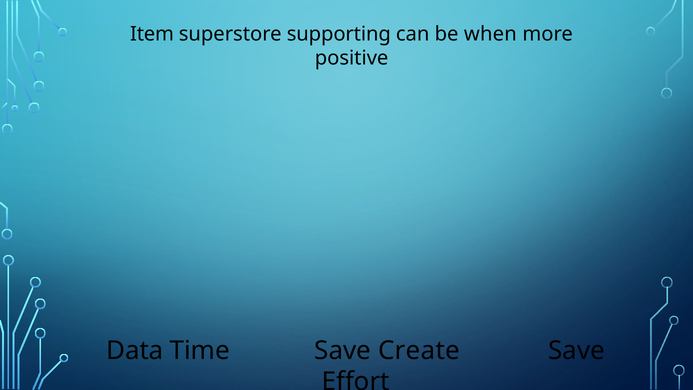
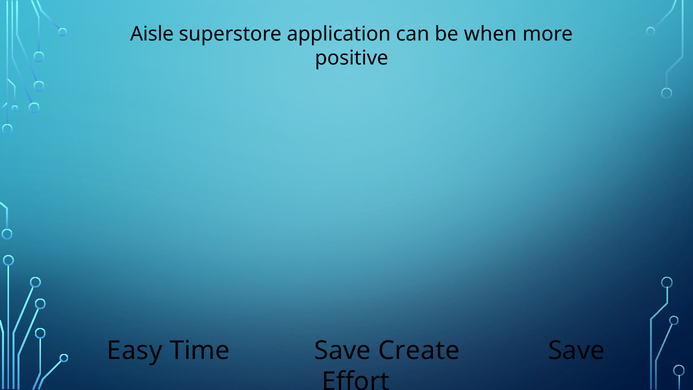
Item: Item -> Aisle
supporting: supporting -> application
Data: Data -> Easy
